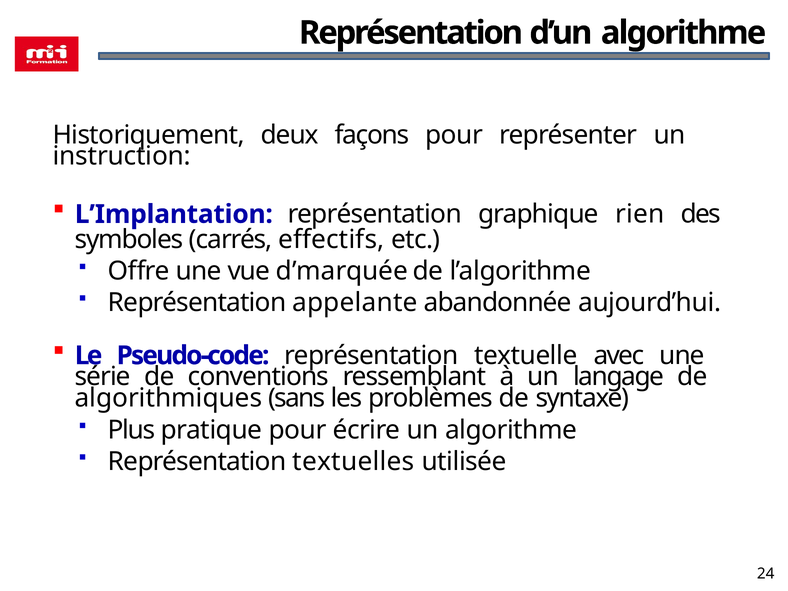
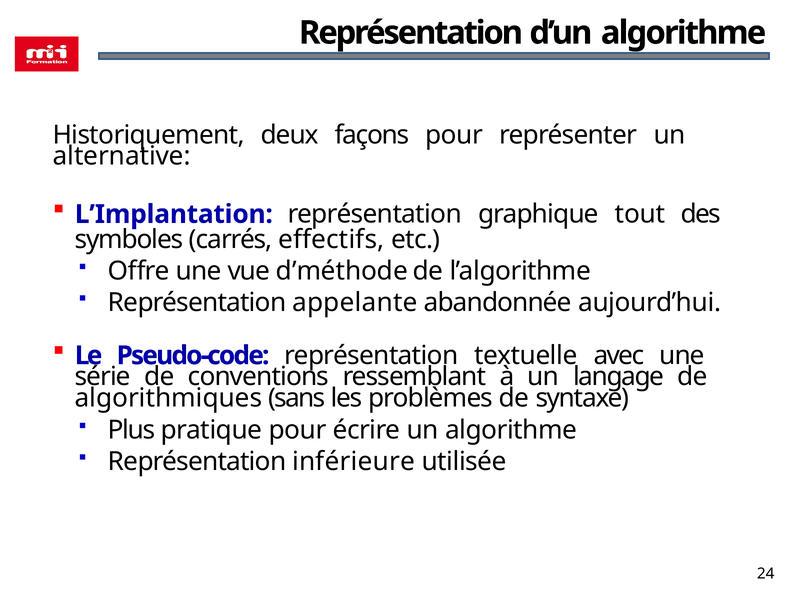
instruction: instruction -> alternative
rien: rien -> tout
d’marquée: d’marquée -> d’méthode
textuelles: textuelles -> inférieure
